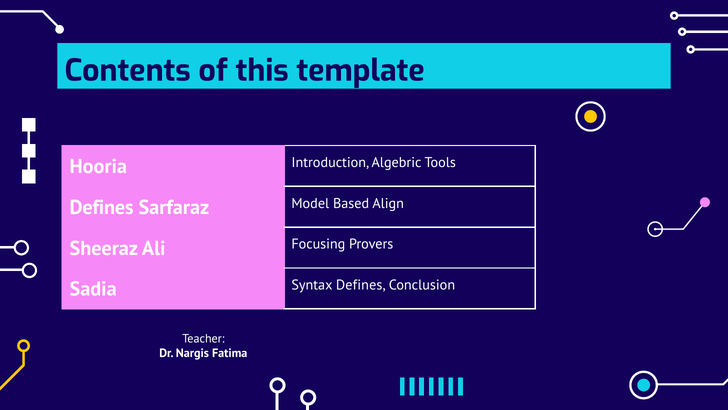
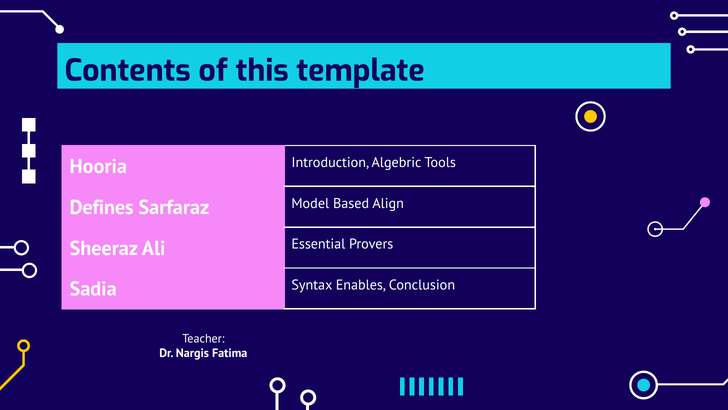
Focusing: Focusing -> Essential
Syntax Defines: Defines -> Enables
